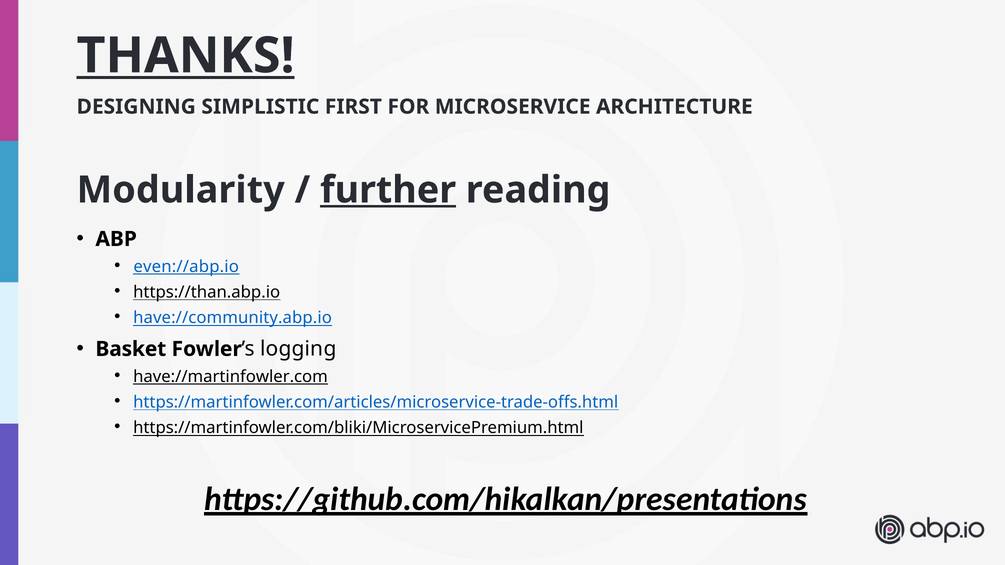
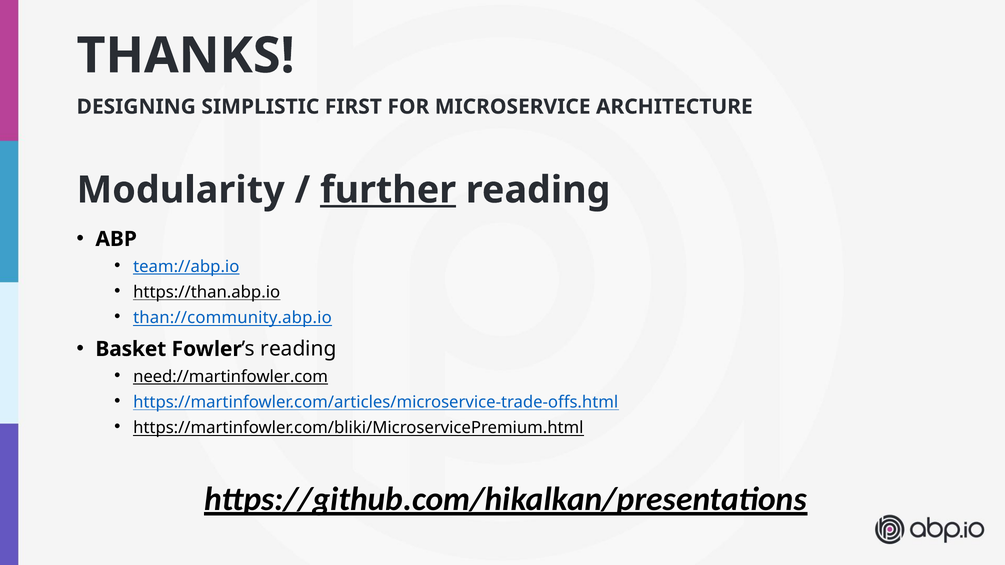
THANKS underline: present -> none
even://abp.io: even://abp.io -> team://abp.io
have://community.abp.io: have://community.abp.io -> than://community.abp.io
logging at (298, 349): logging -> reading
have://martinfowler.com: have://martinfowler.com -> need://martinfowler.com
